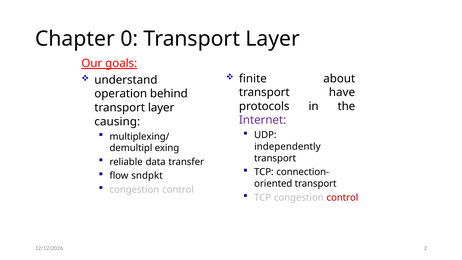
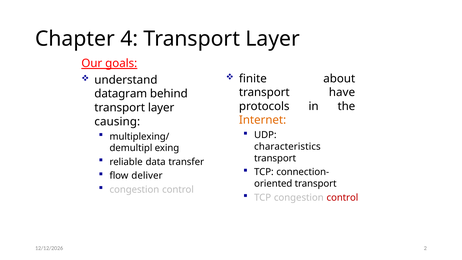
0: 0 -> 4
operation: operation -> datagram
Internet colour: purple -> orange
independently: independently -> characteristics
sndpkt: sndpkt -> deliver
